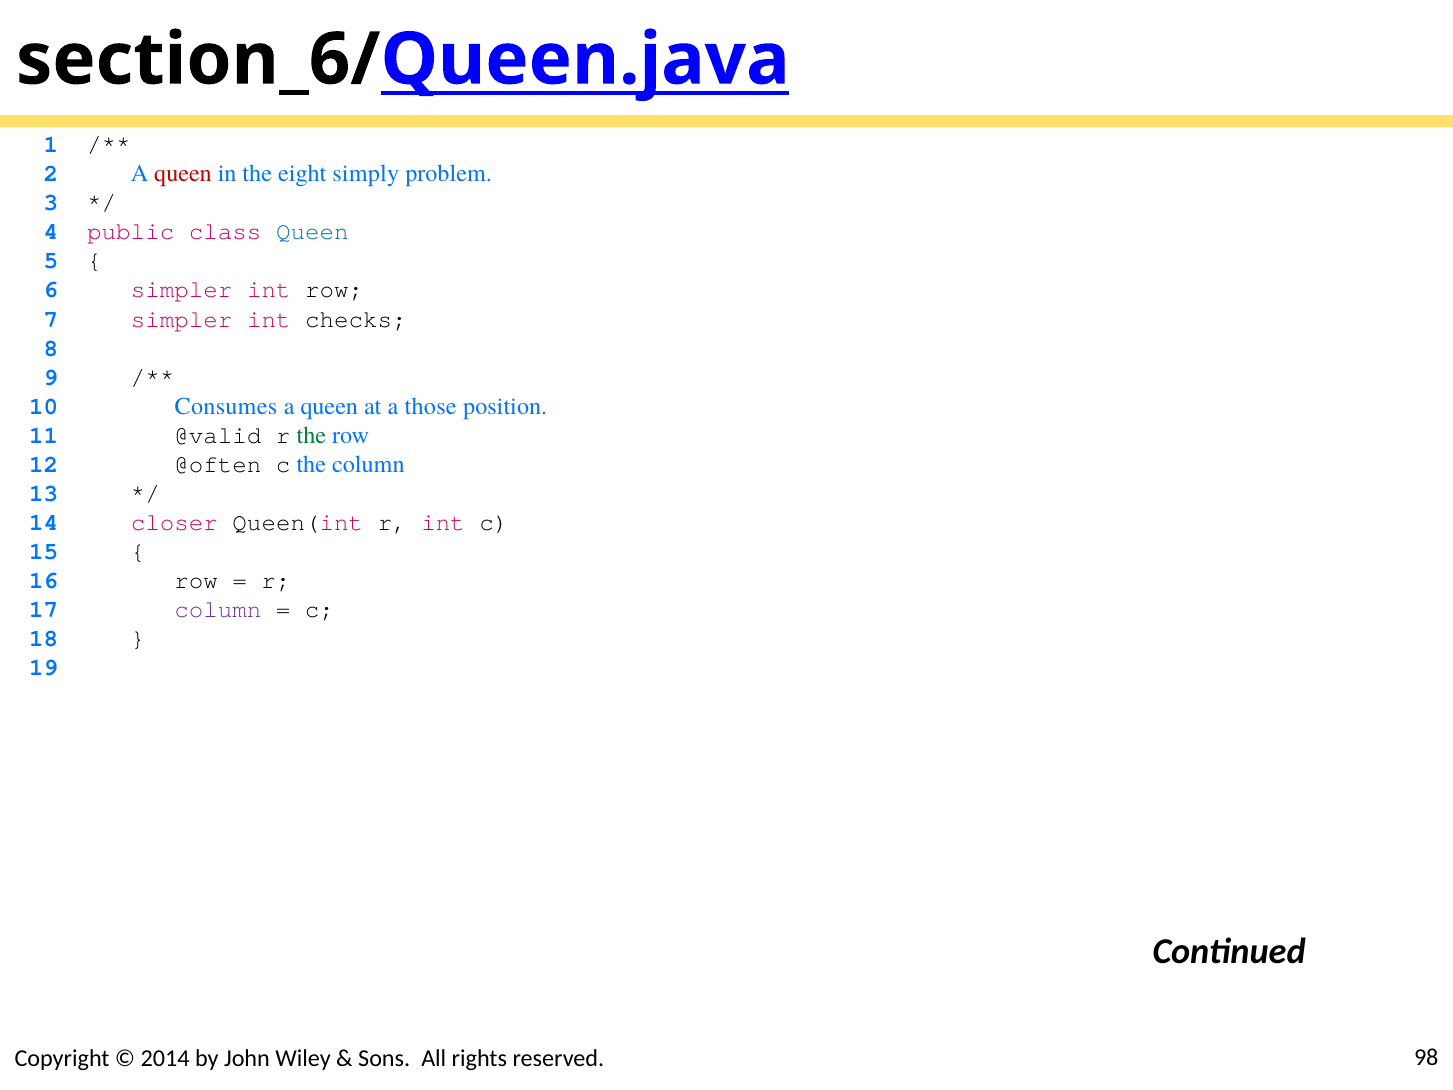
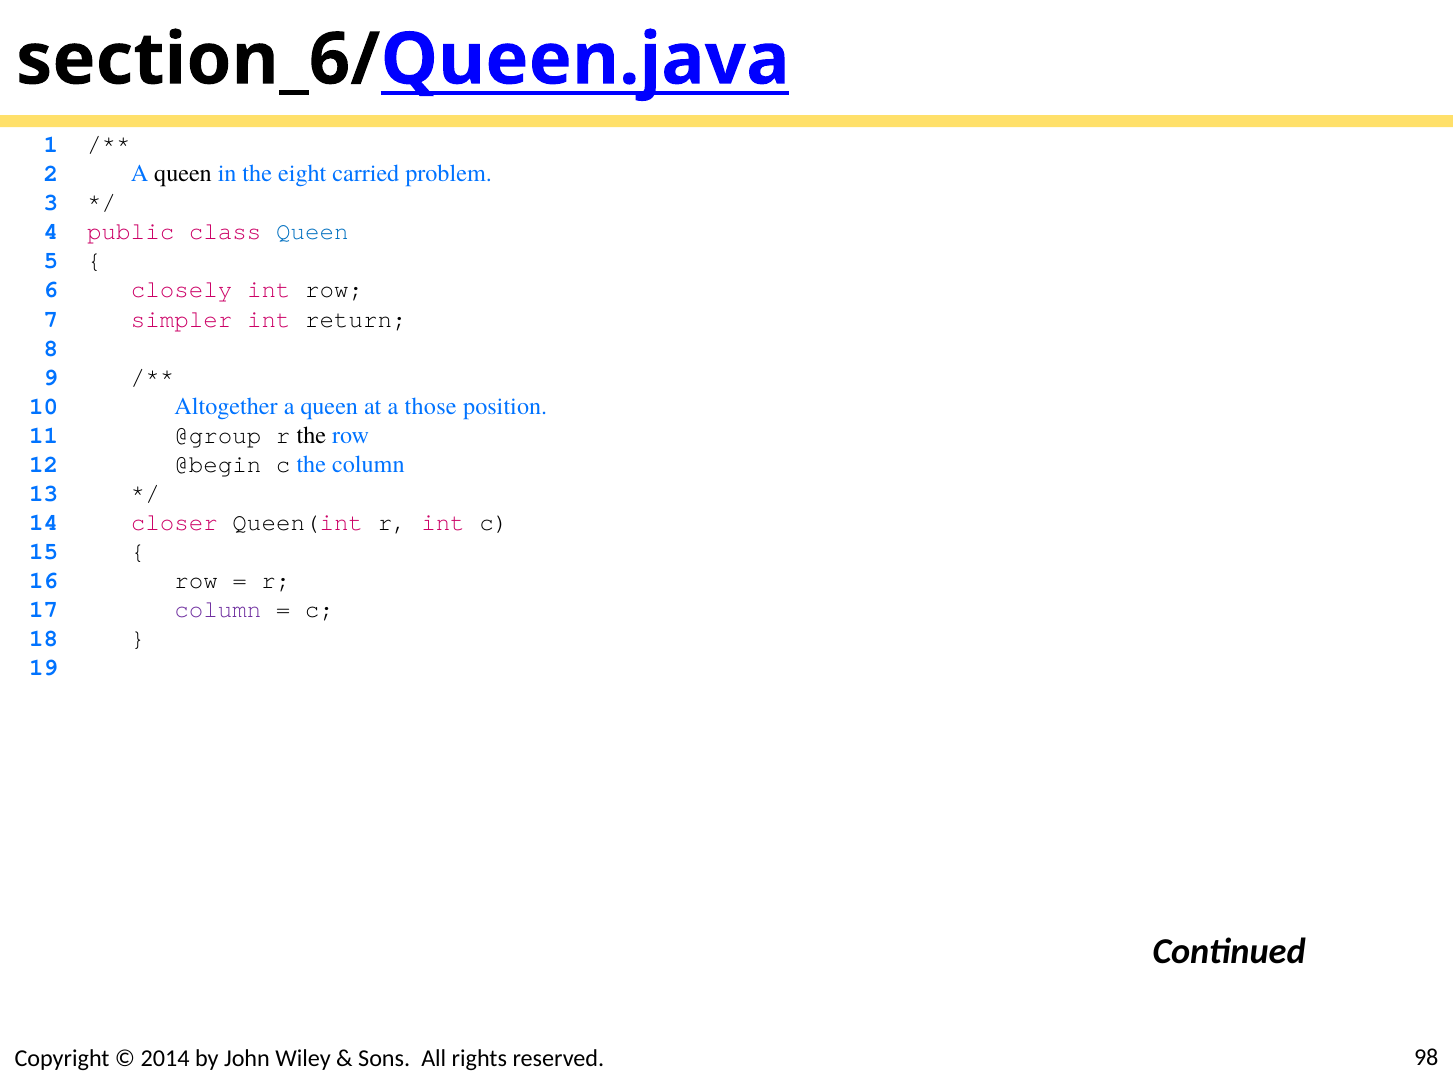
queen at (183, 174) colour: red -> black
simply: simply -> carried
6 simpler: simpler -> closely
checks: checks -> return
Consumes: Consumes -> Altogether
@valid: @valid -> @group
the at (311, 435) colour: green -> black
@often: @often -> @begin
